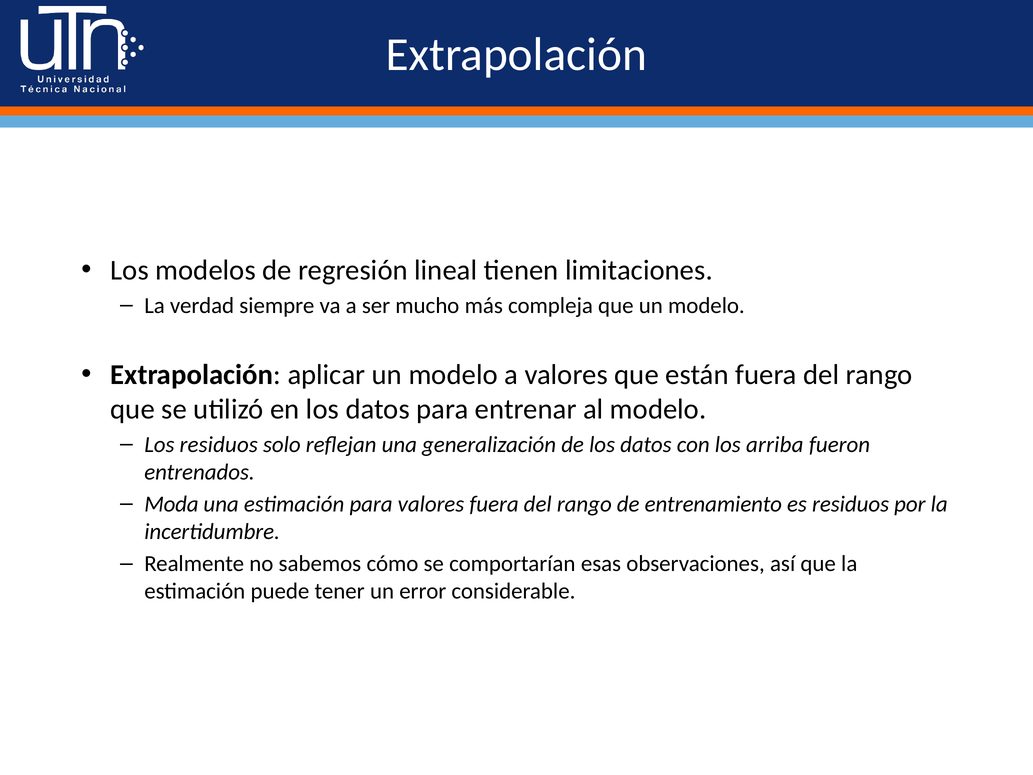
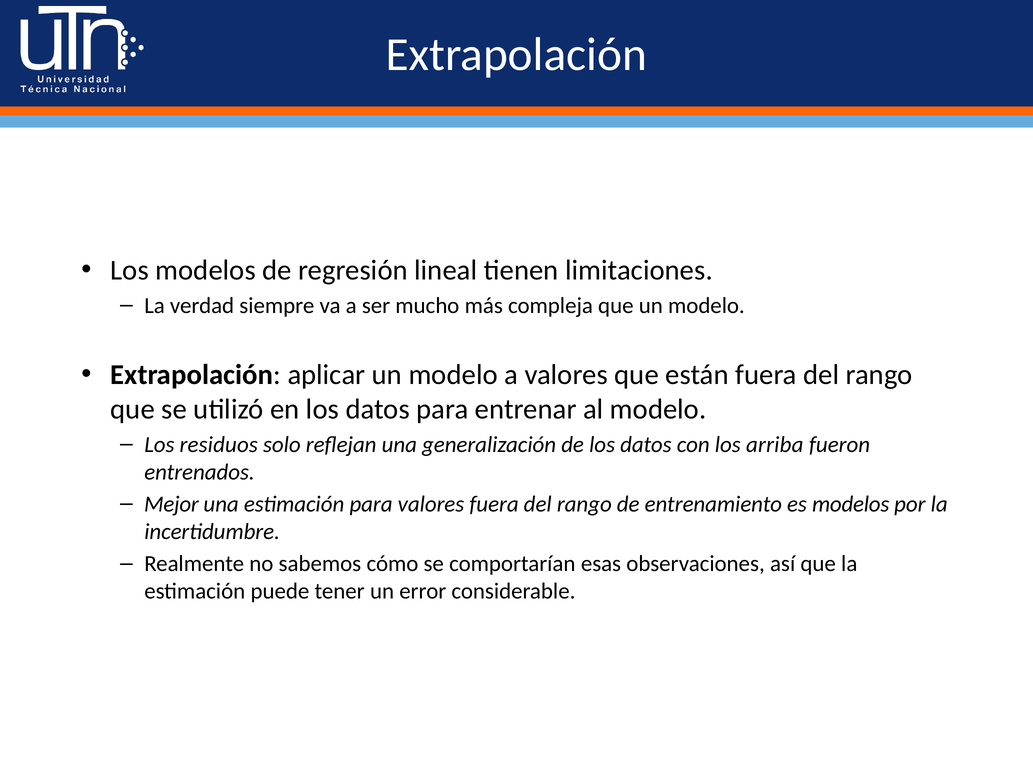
Moda: Moda -> Mejor
es residuos: residuos -> modelos
